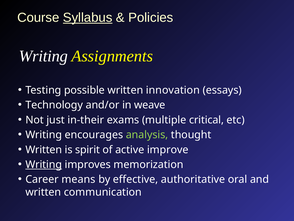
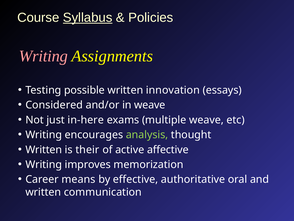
Writing at (43, 56) colour: white -> pink
Technology: Technology -> Considered
in-their: in-their -> in-here
multiple critical: critical -> weave
spirit: spirit -> their
improve: improve -> affective
Writing at (44, 164) underline: present -> none
